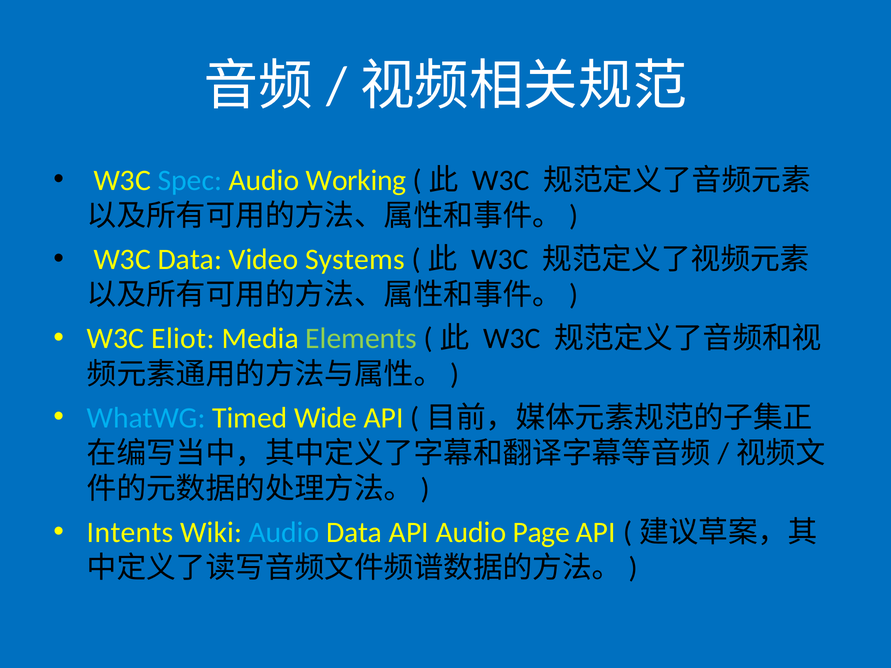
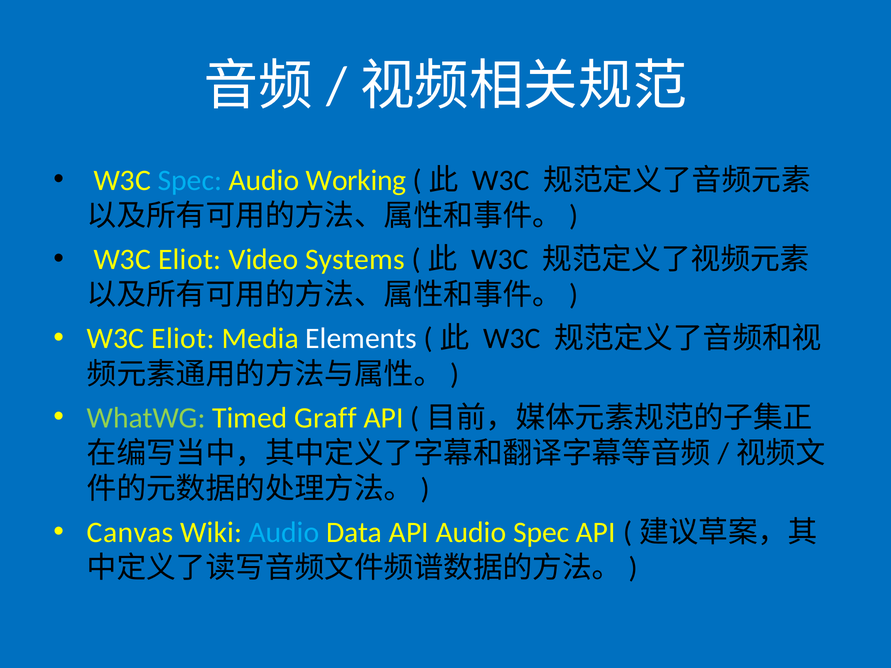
Data at (190, 259): Data -> Eliot
Elements colour: light green -> white
WhatWG colour: light blue -> light green
Wide: Wide -> Graff
Intents: Intents -> Canvas
Audio Page: Page -> Spec
